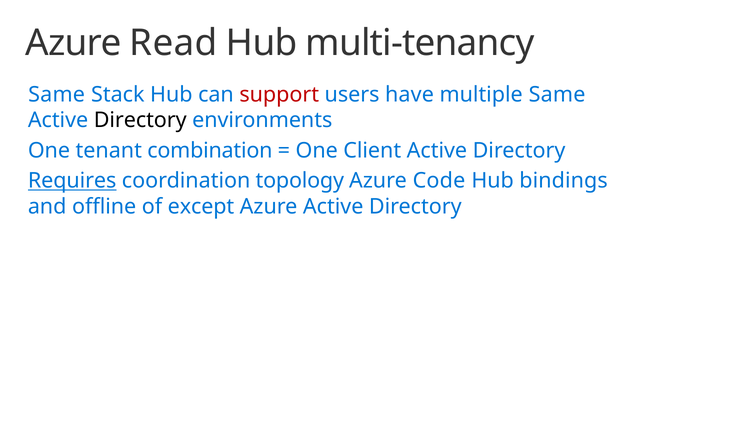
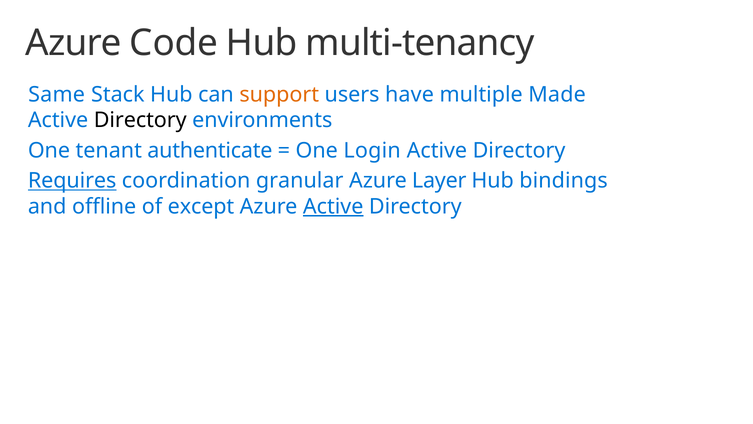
Read: Read -> Code
support colour: red -> orange
multiple Same: Same -> Made
combination: combination -> authenticate
Client: Client -> Login
topology: topology -> granular
Code: Code -> Layer
Active at (333, 206) underline: none -> present
